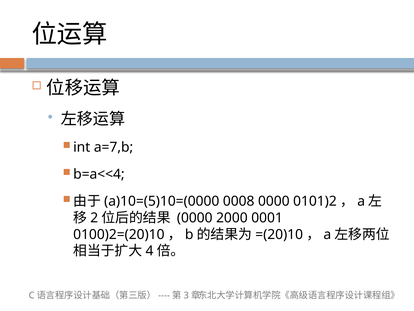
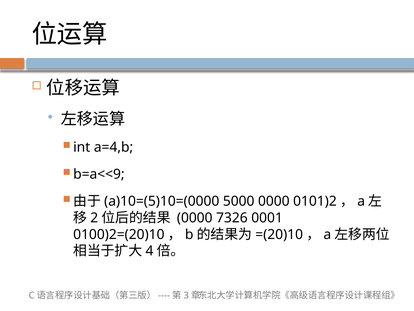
a=7,b: a=7,b -> a=4,b
b=a<<4: b=a<<4 -> b=a<<9
0008: 0008 -> 5000
2000: 2000 -> 7326
